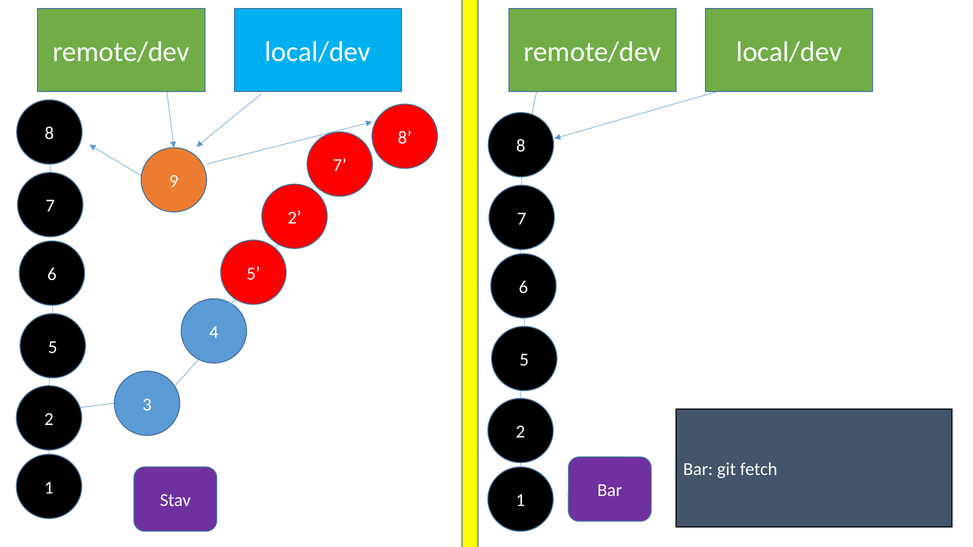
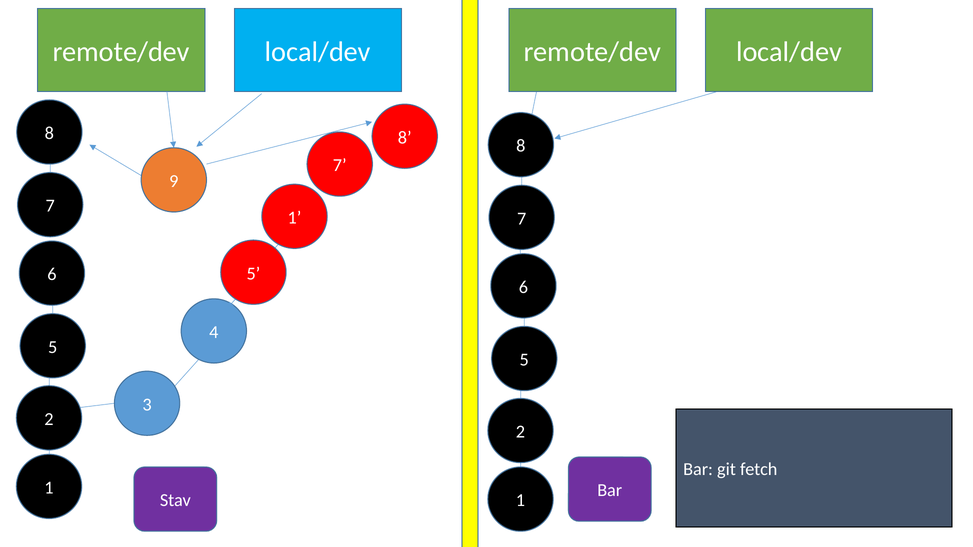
2 at (294, 218): 2 -> 1
